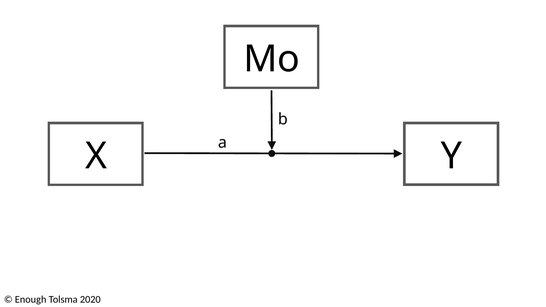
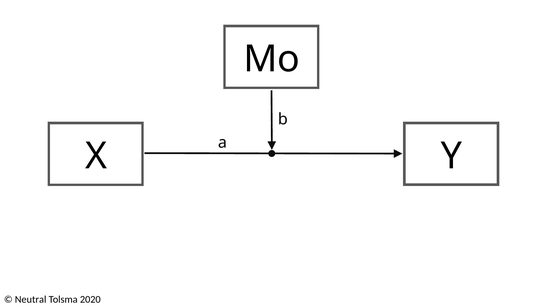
Enough: Enough -> Neutral
